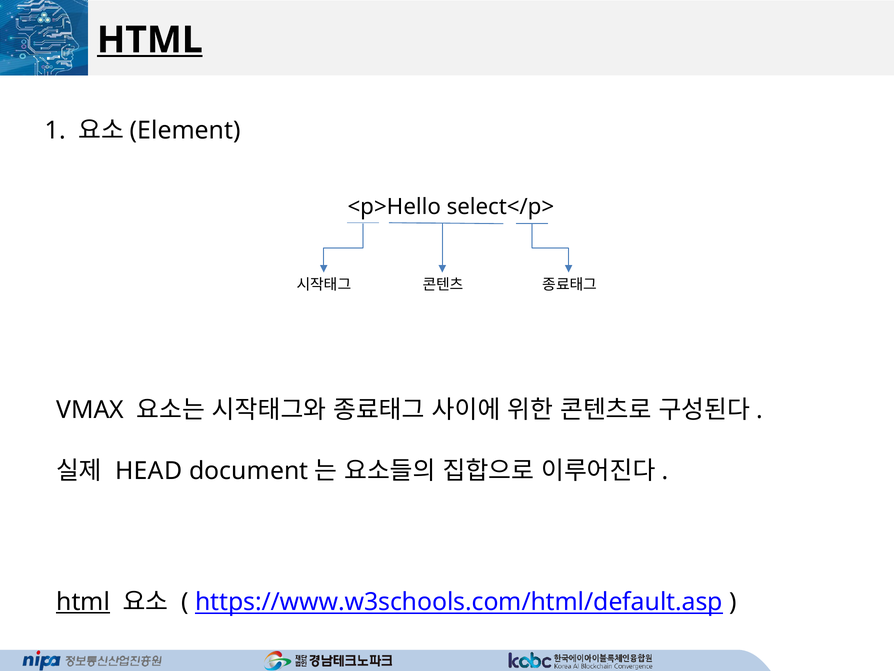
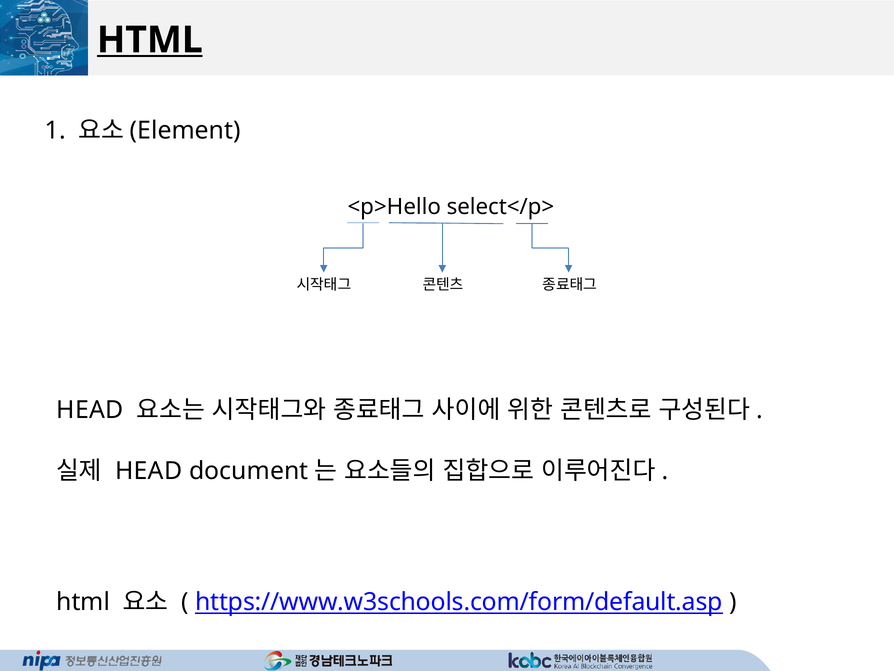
VMAX at (90, 410): VMAX -> HEAD
html at (83, 601) underline: present -> none
https://www.w3schools.com/html/default.asp: https://www.w3schools.com/html/default.asp -> https://www.w3schools.com/form/default.asp
